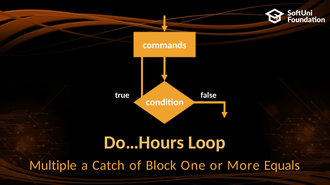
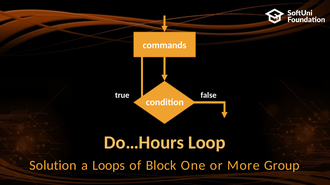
Multiple: Multiple -> Solution
Catch: Catch -> Loops
Equals: Equals -> Group
